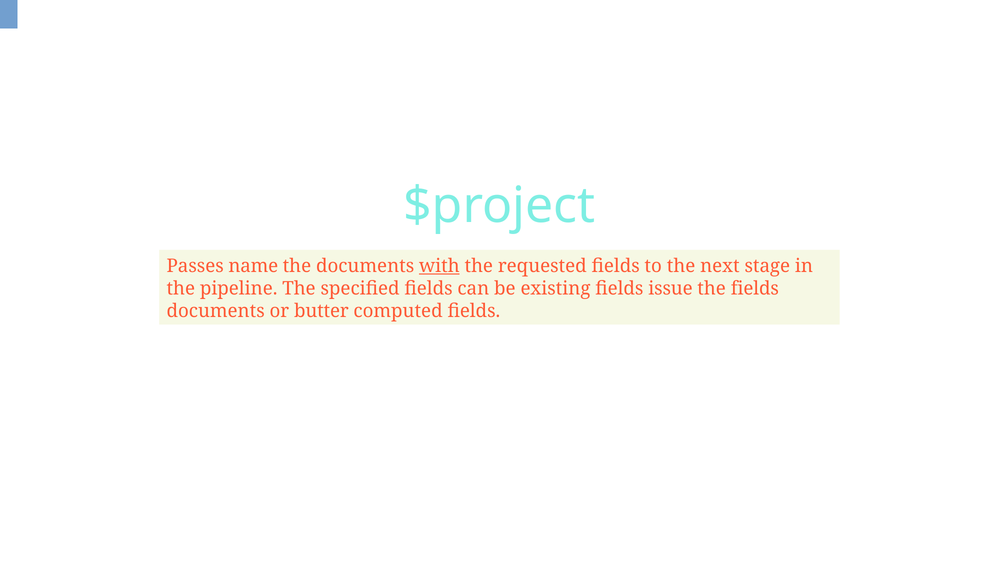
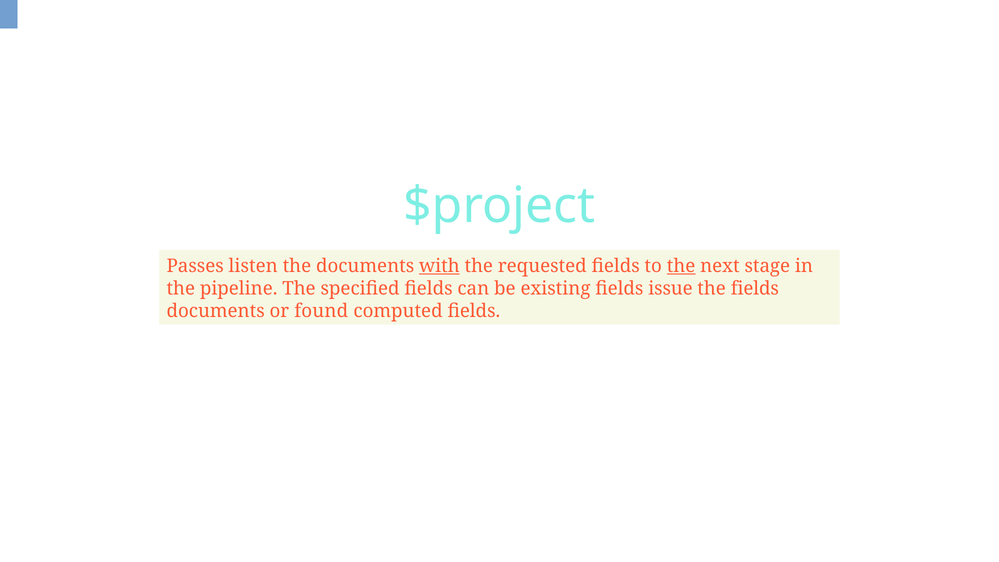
name: name -> listen
the at (681, 266) underline: none -> present
butter: butter -> found
